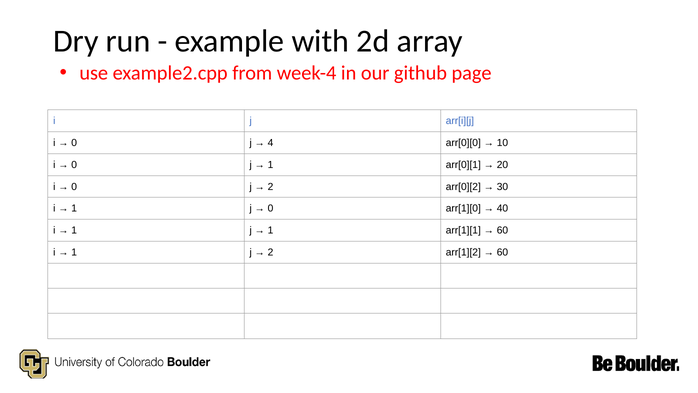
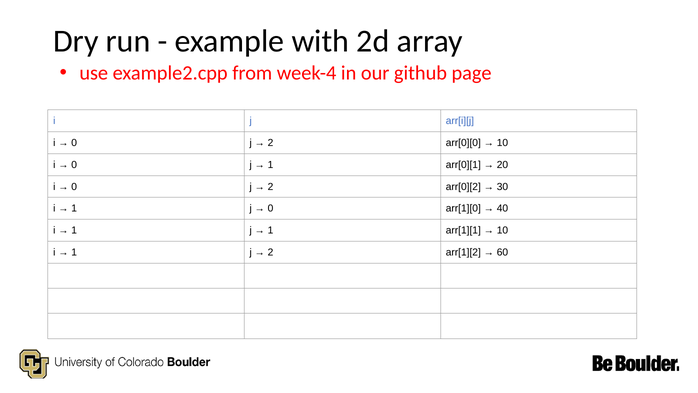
4 at (270, 143): 4 -> 2
60 at (502, 230): 60 -> 10
